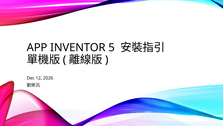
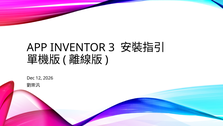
5: 5 -> 3
